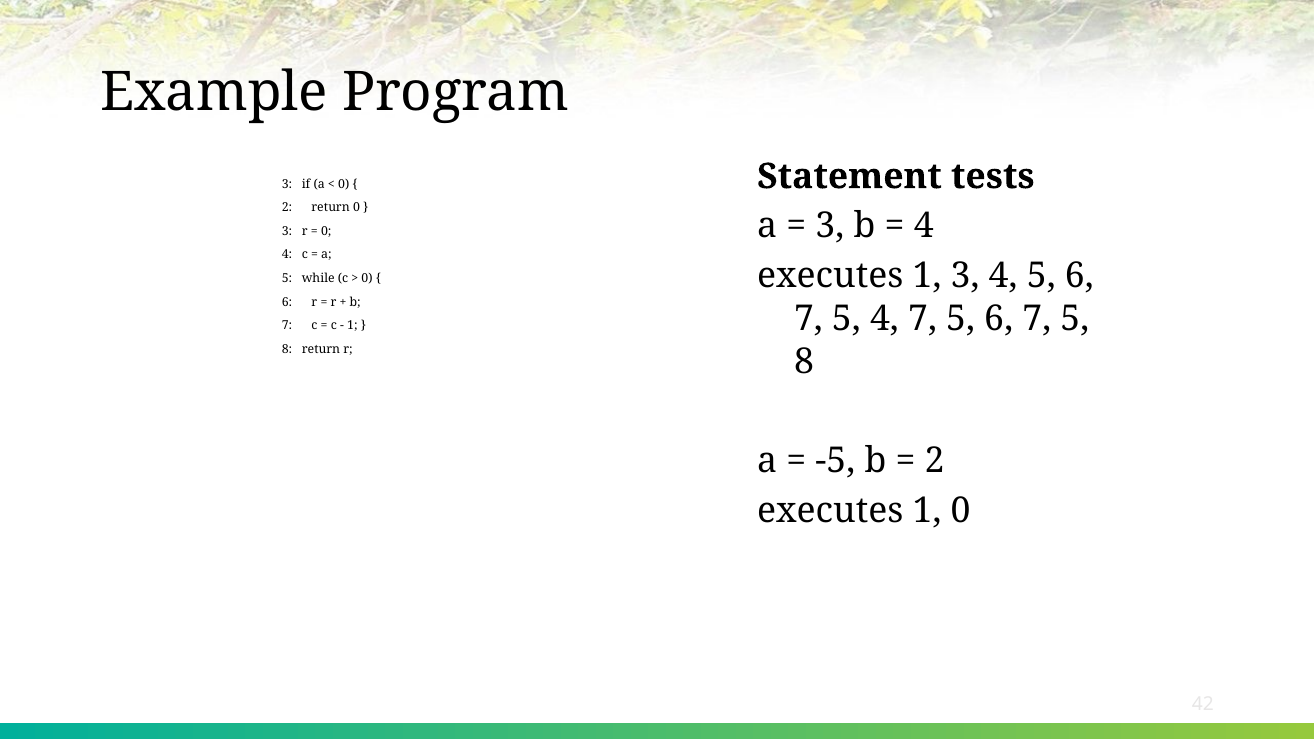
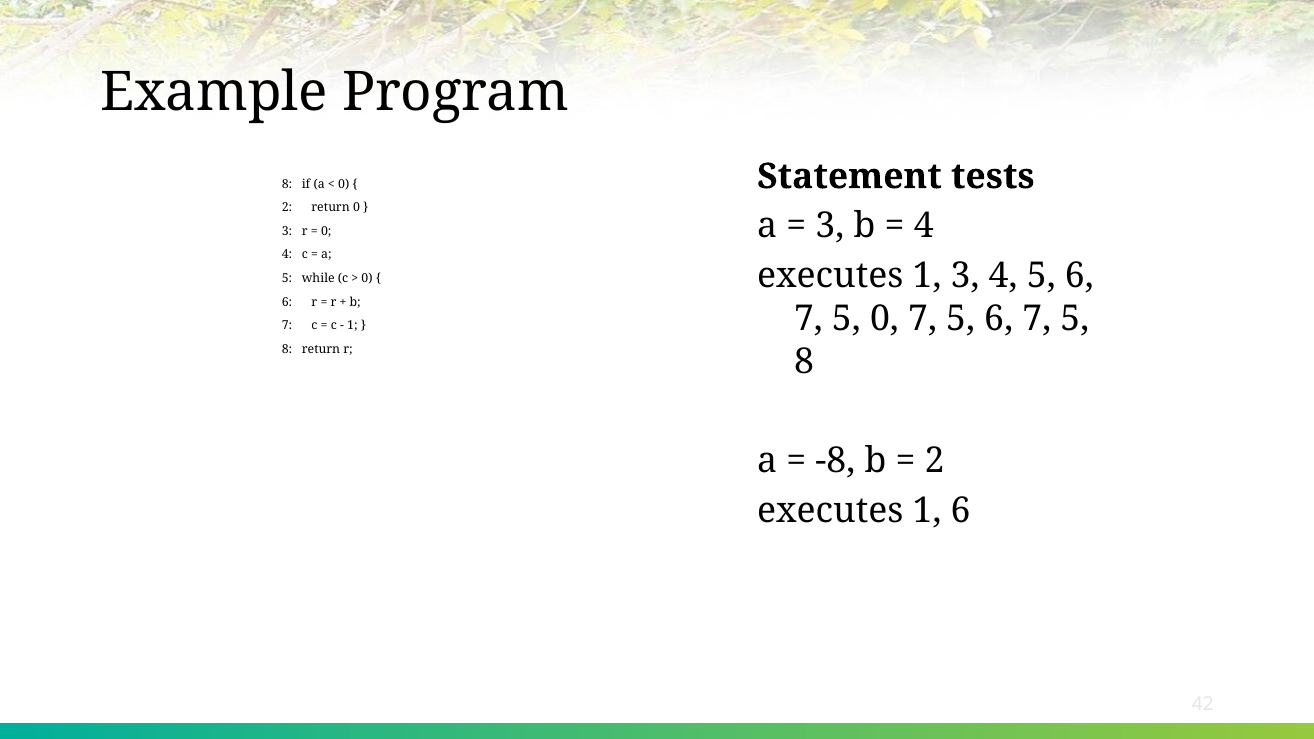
3 at (287, 184): 3 -> 8
5 4: 4 -> 0
-5: -5 -> -8
1 0: 0 -> 6
